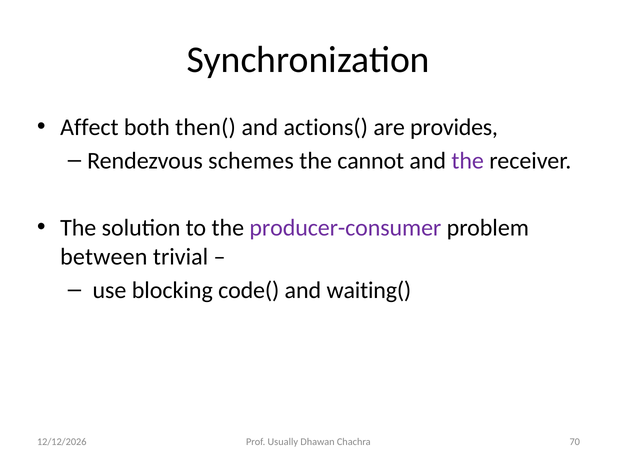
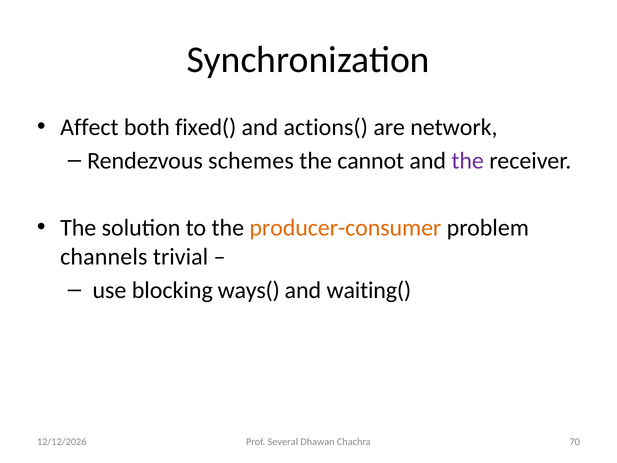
then(: then( -> fixed(
provides: provides -> network
producer-consumer colour: purple -> orange
between: between -> channels
code(: code( -> ways(
Usually: Usually -> Several
